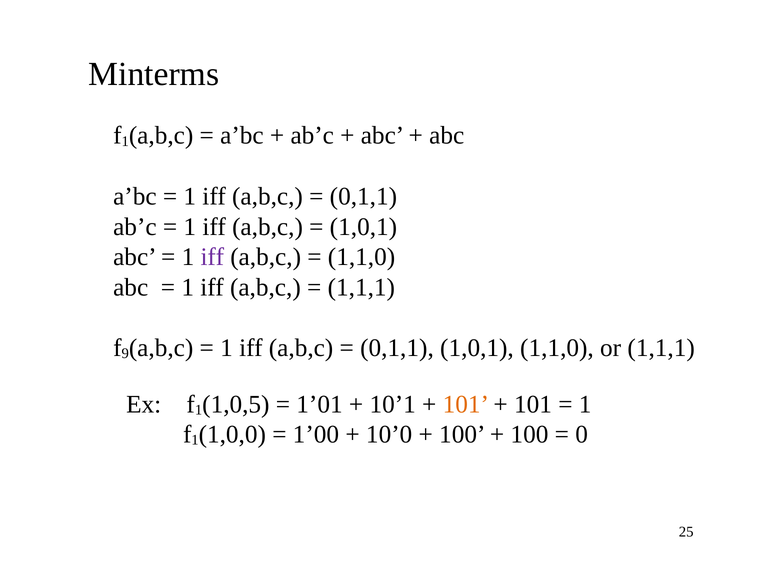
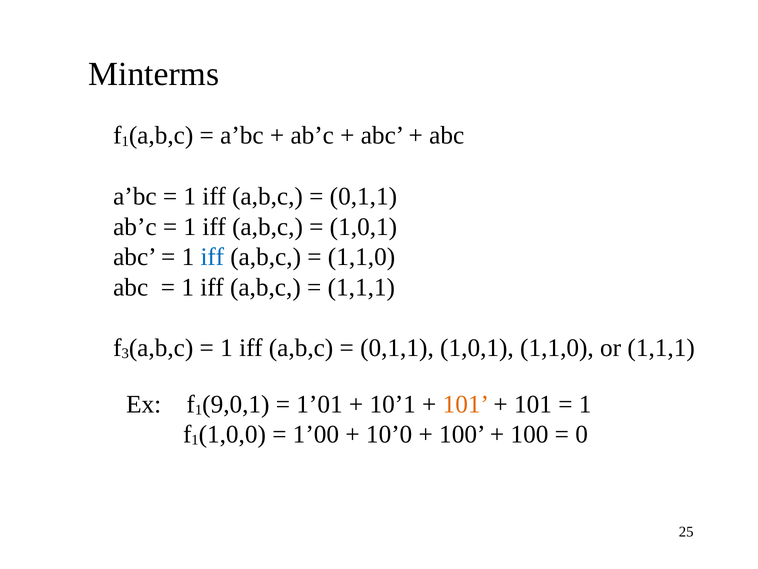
iff at (212, 257) colour: purple -> blue
9: 9 -> 3
1,0,5: 1,0,5 -> 9,0,1
